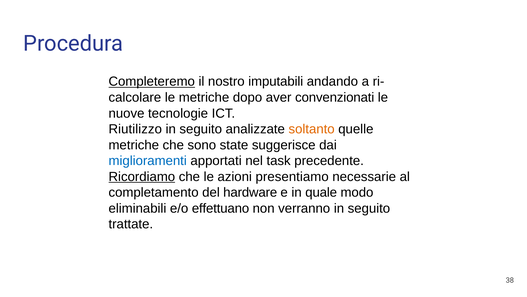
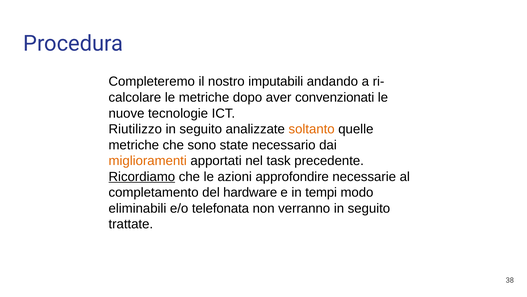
Completeremo underline: present -> none
suggerisce: suggerisce -> necessario
miglioramenti colour: blue -> orange
presentiamo: presentiamo -> approfondire
quale: quale -> tempi
effettuano: effettuano -> telefonata
